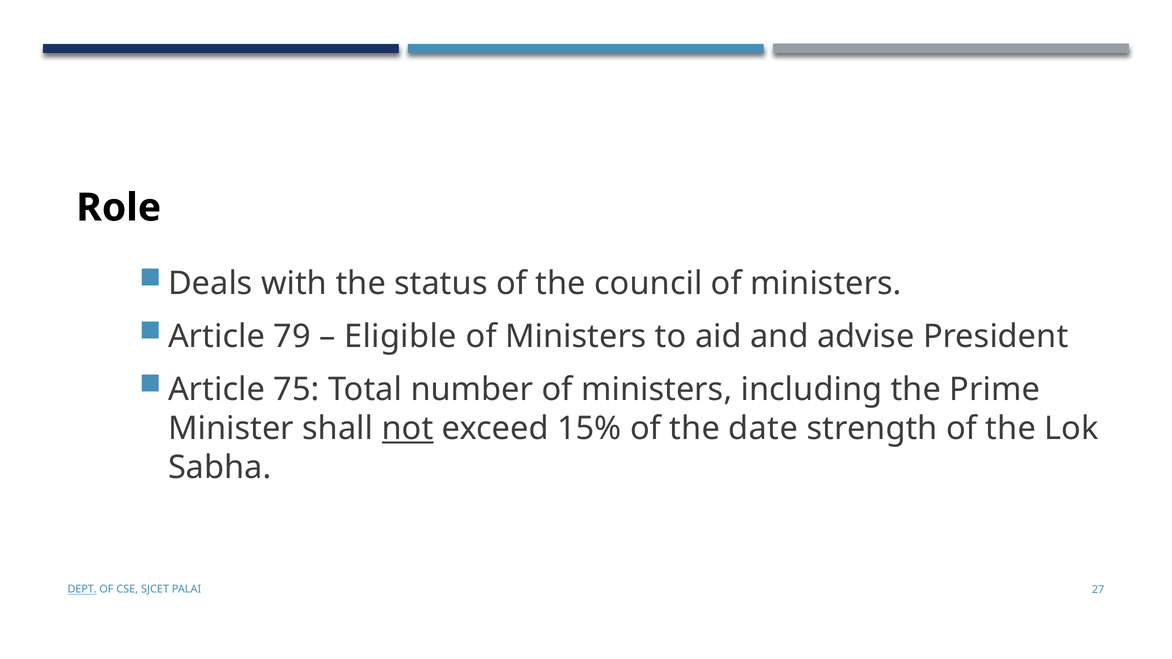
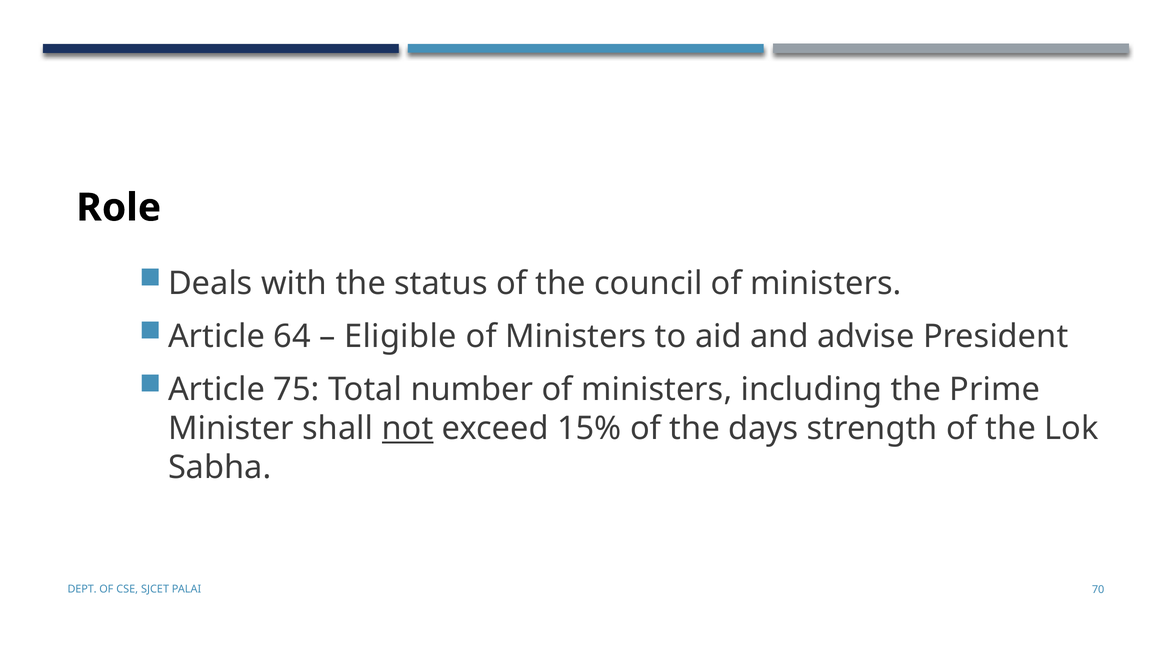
79: 79 -> 64
date: date -> days
DEPT underline: present -> none
27: 27 -> 70
